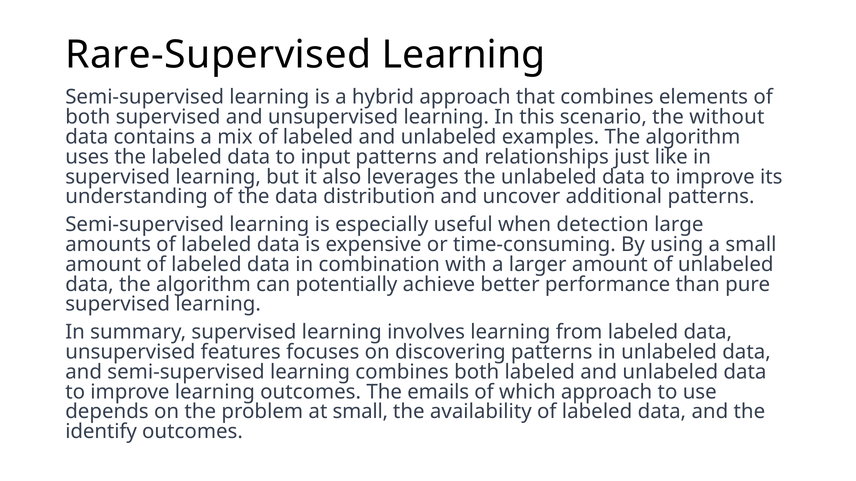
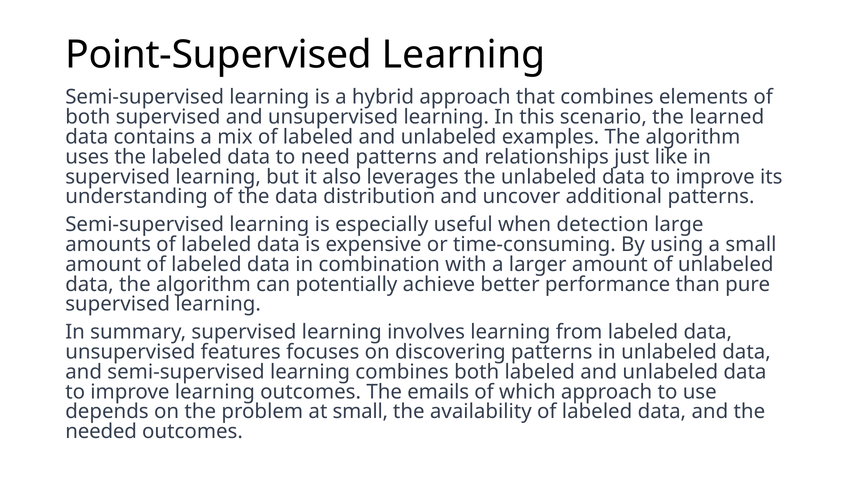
Rare-Supervised: Rare-Supervised -> Point-Supervised
without: without -> learned
input: input -> need
identify: identify -> needed
